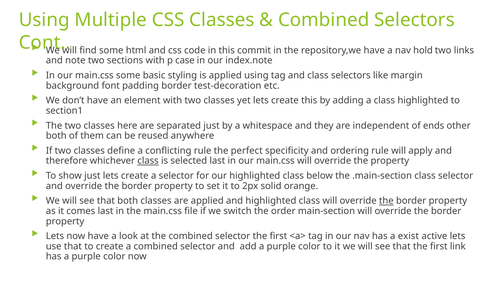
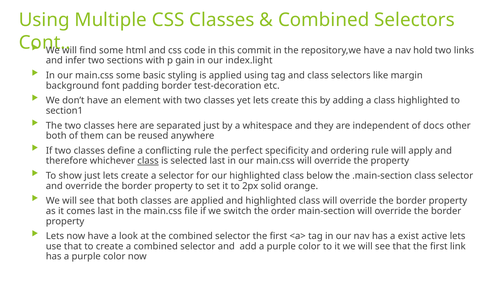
note: note -> infer
case: case -> gain
index.note: index.note -> index.light
ends: ends -> docs
the at (386, 201) underline: present -> none
